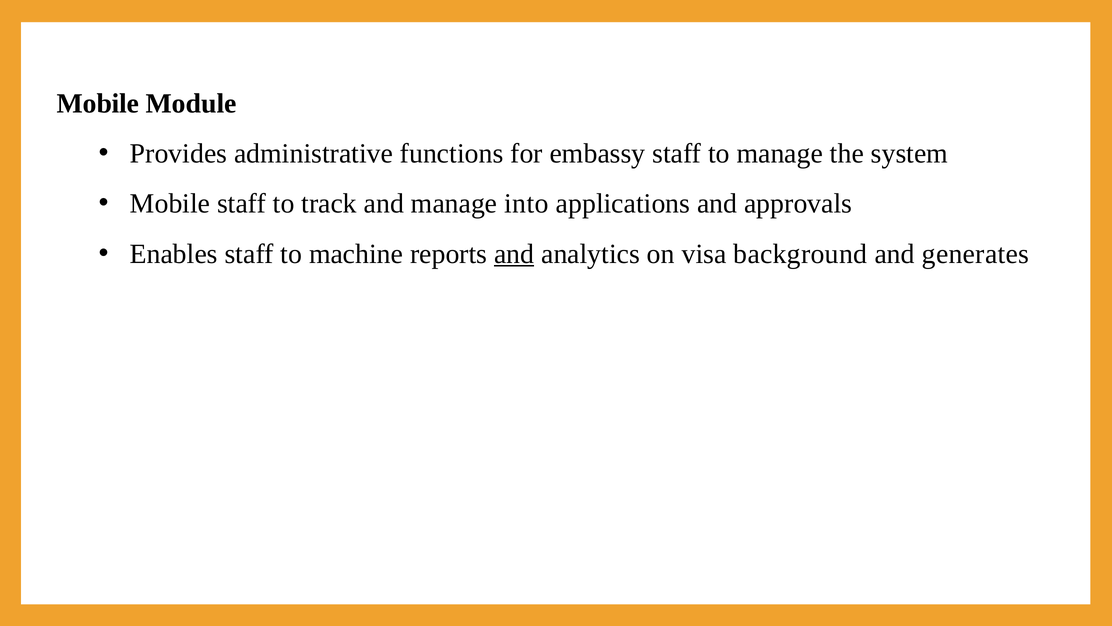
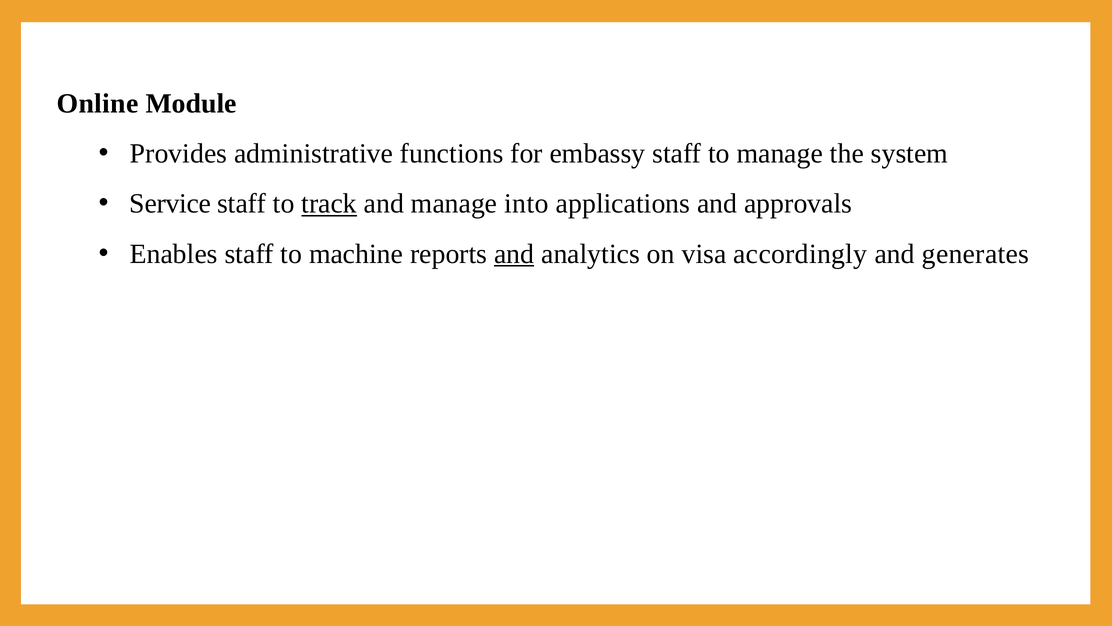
Mobile at (98, 104): Mobile -> Online
Mobile at (170, 204): Mobile -> Service
track underline: none -> present
background: background -> accordingly
